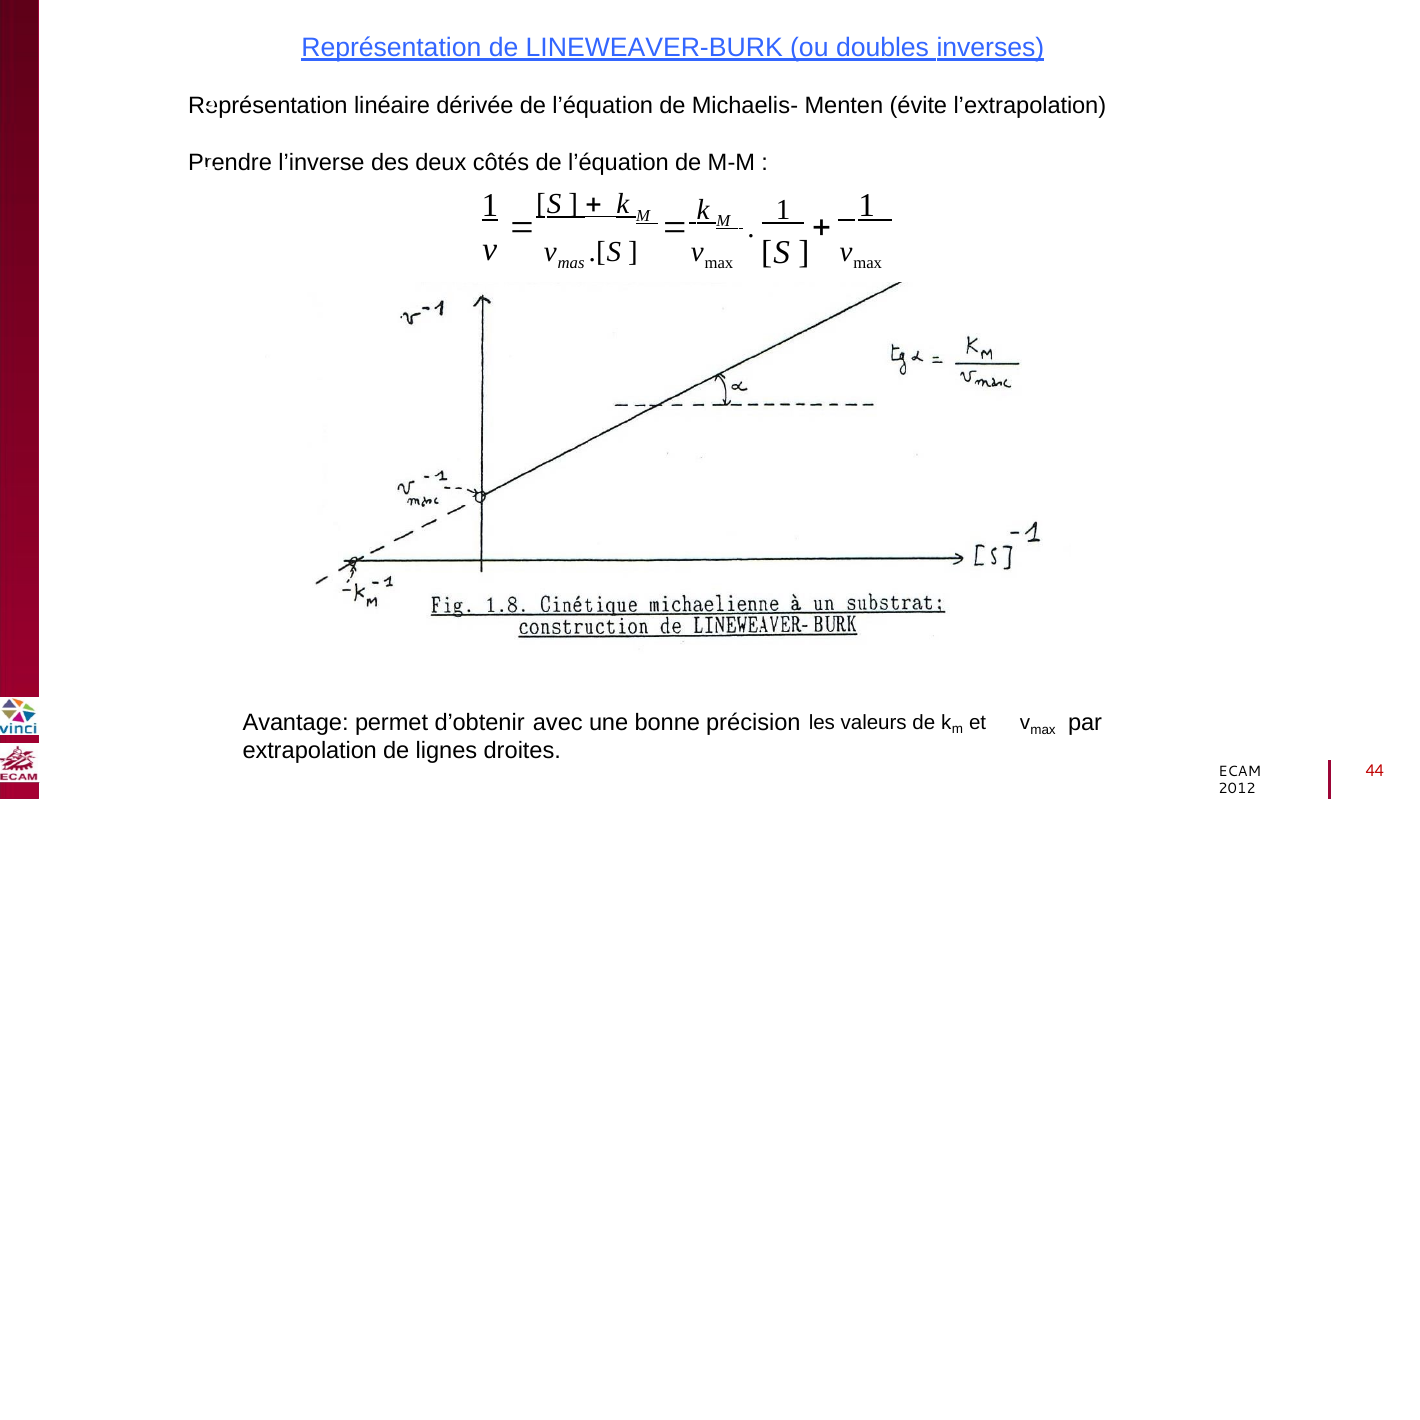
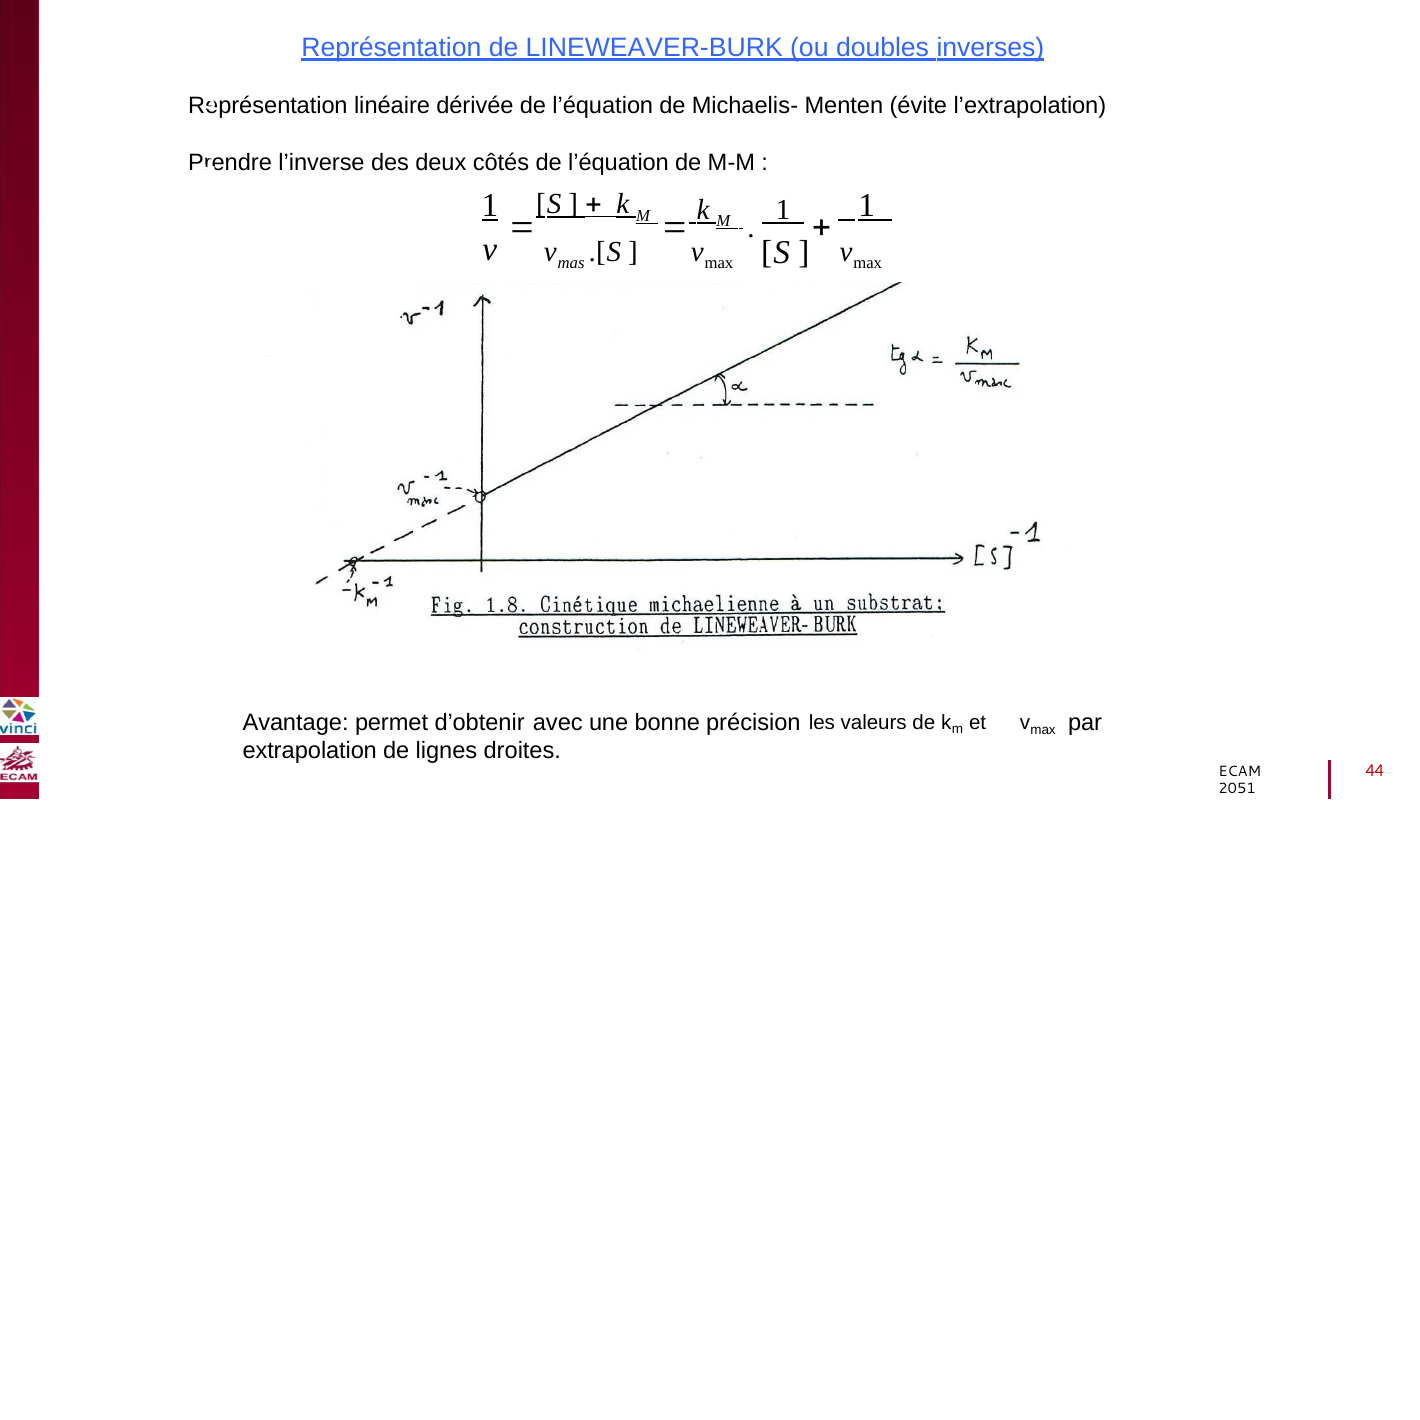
2012: 2012 -> 2051
